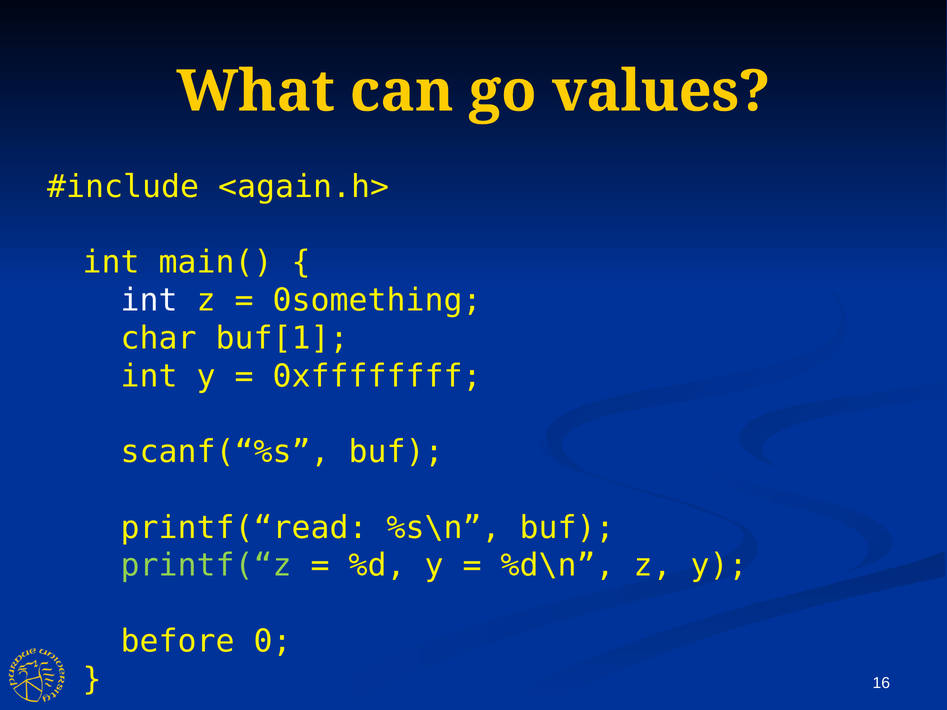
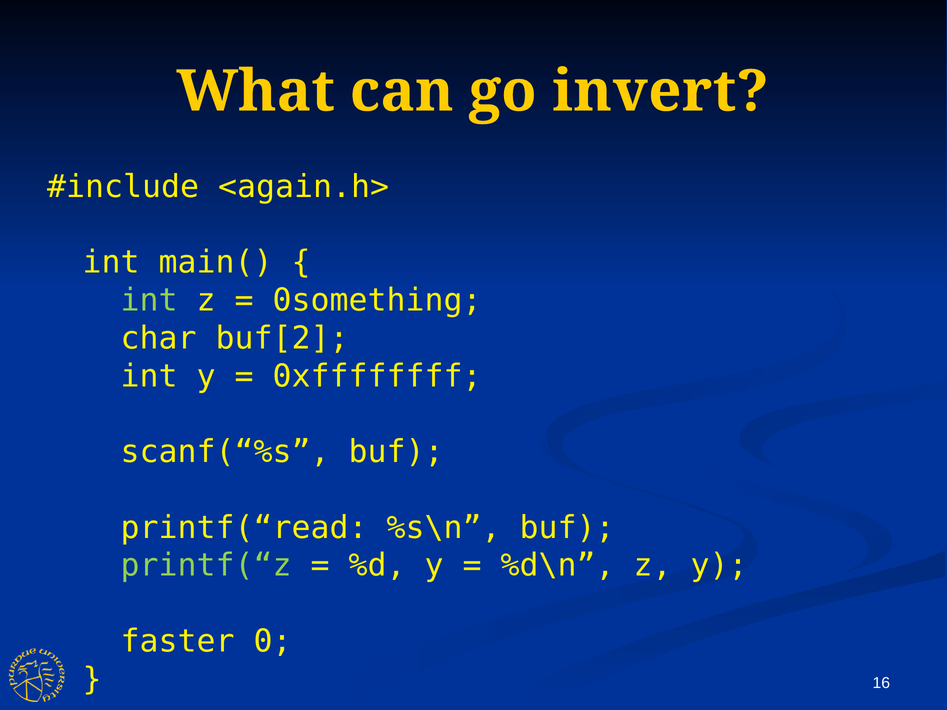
values: values -> invert
int at (149, 301) colour: white -> light green
buf[1: buf[1 -> buf[2
before: before -> faster
